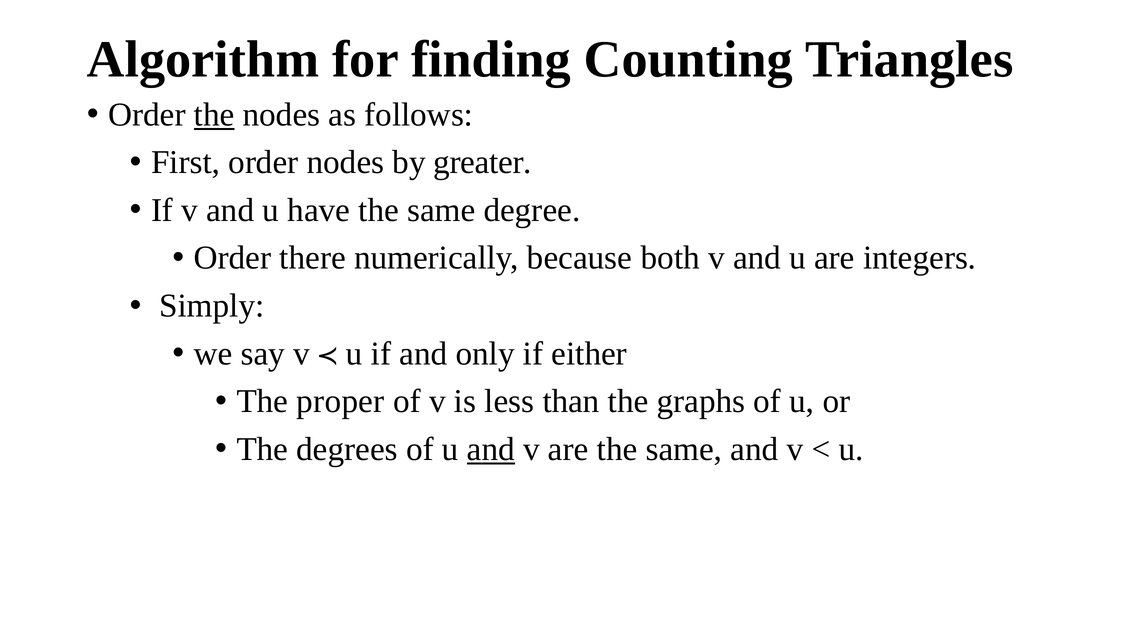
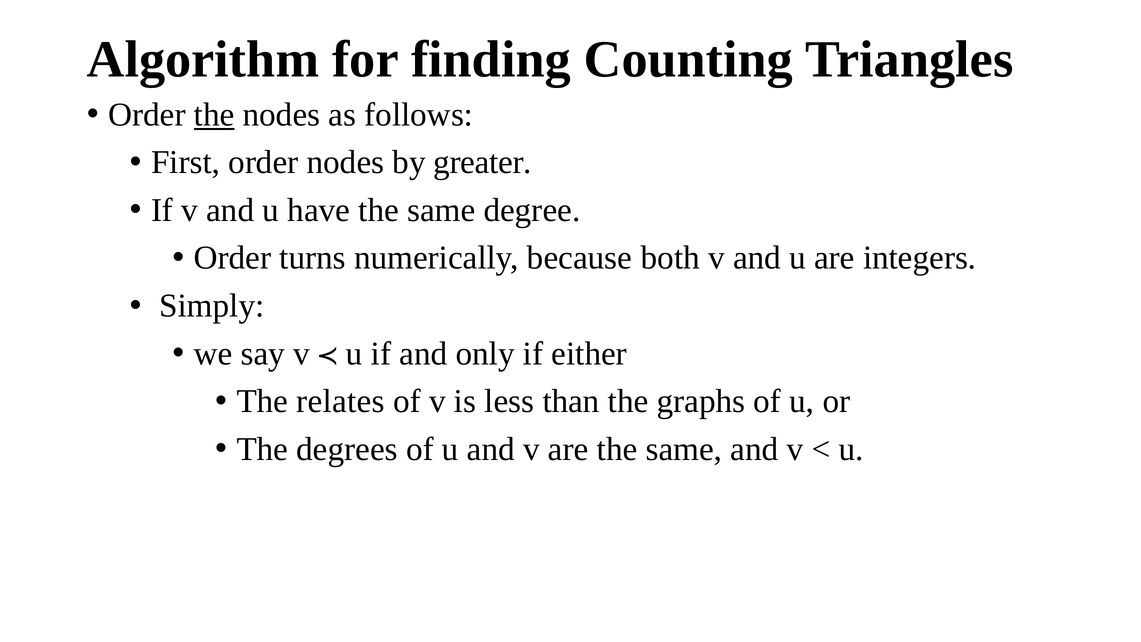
there: there -> turns
proper: proper -> relates
and at (491, 449) underline: present -> none
